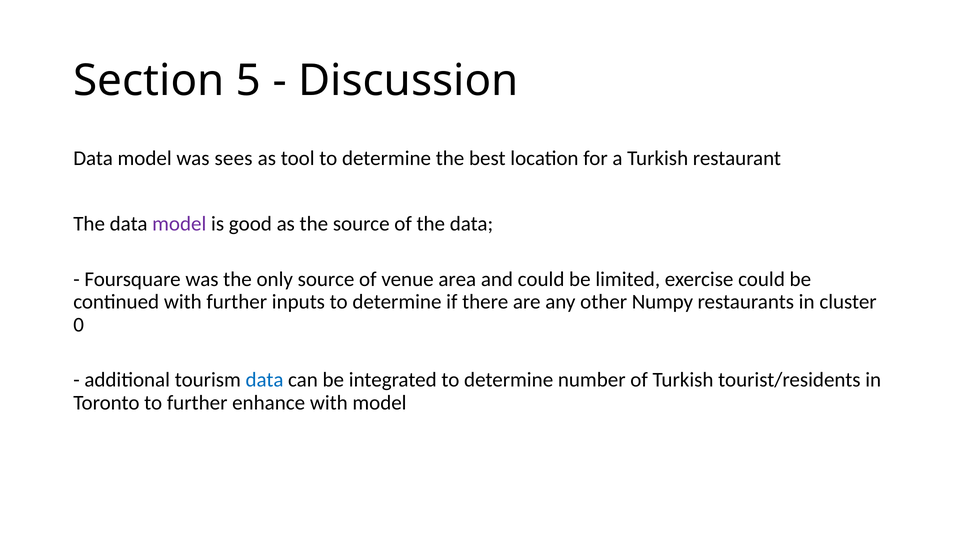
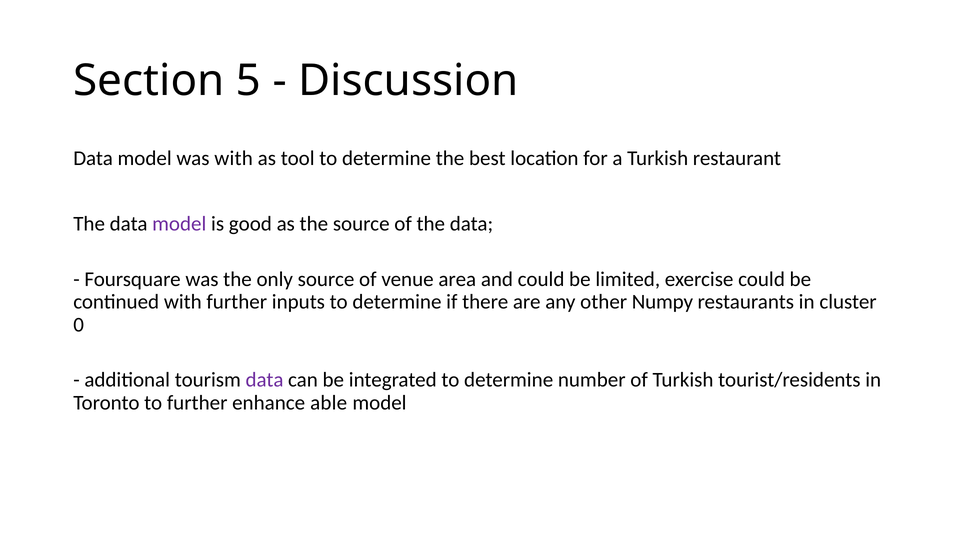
was sees: sees -> with
data at (265, 380) colour: blue -> purple
enhance with: with -> able
